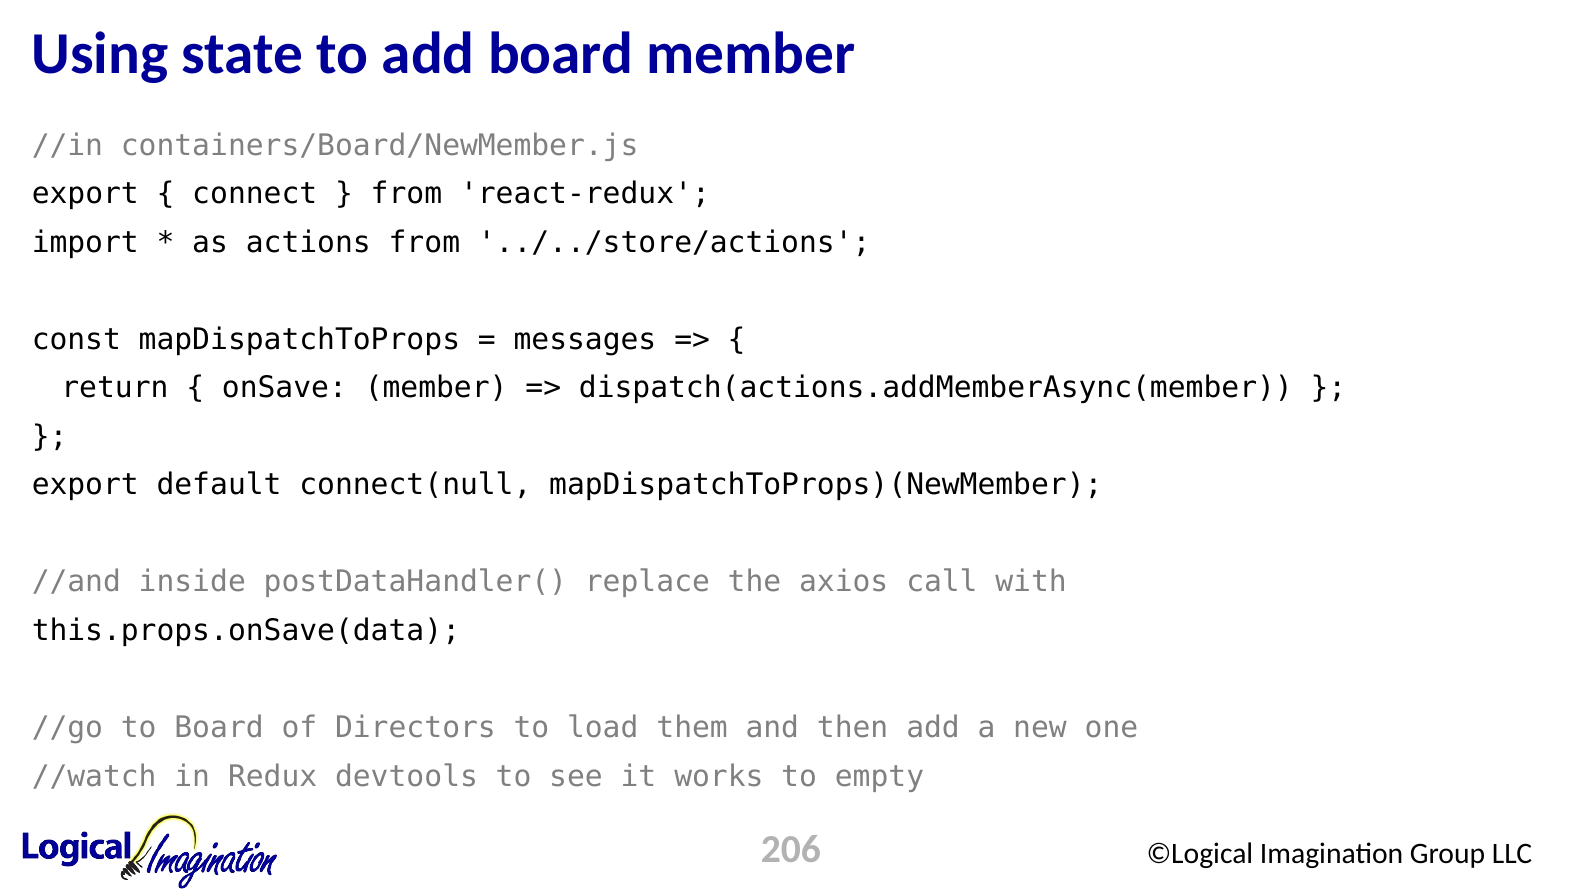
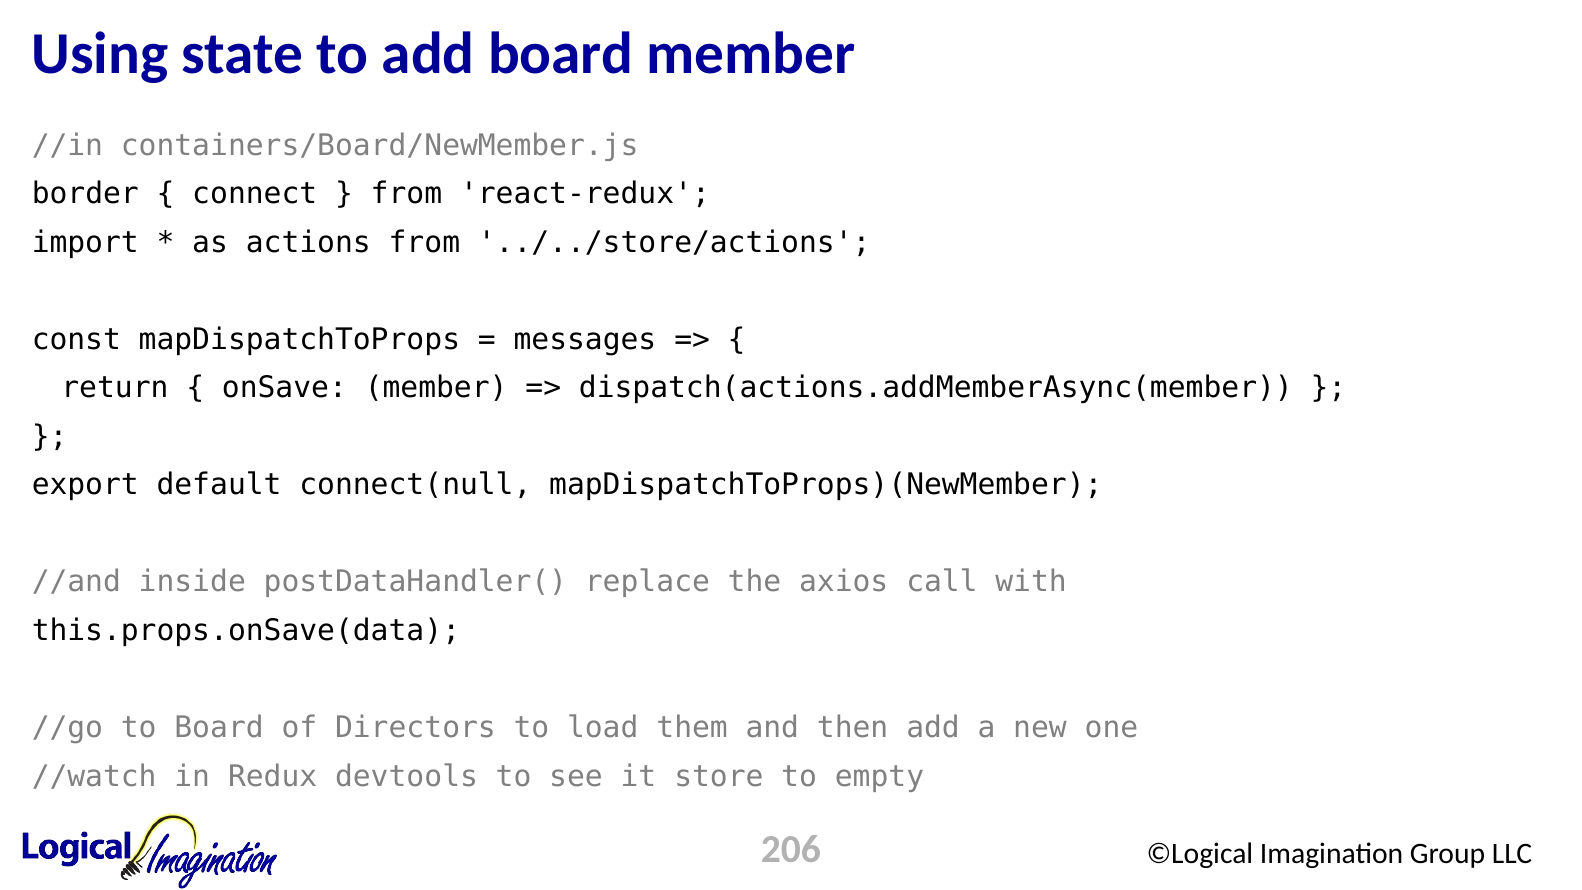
export at (85, 194): export -> border
works: works -> store
